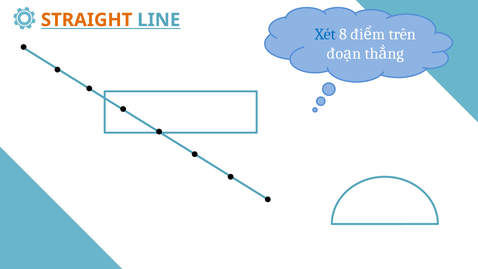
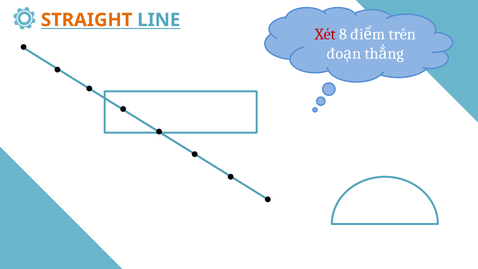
Xét colour: blue -> red
